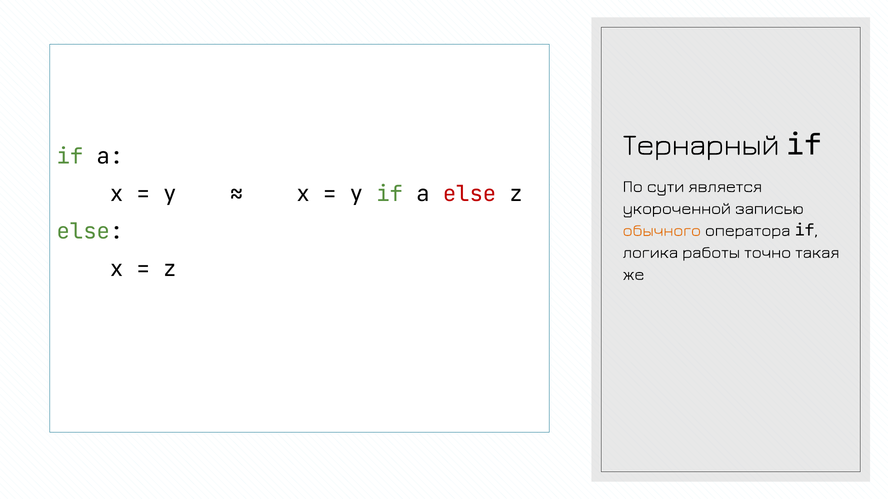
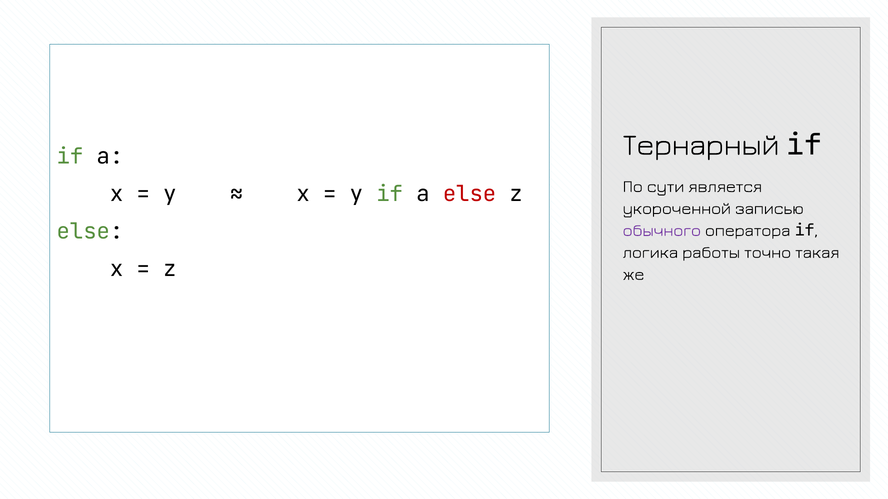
обычного colour: orange -> purple
